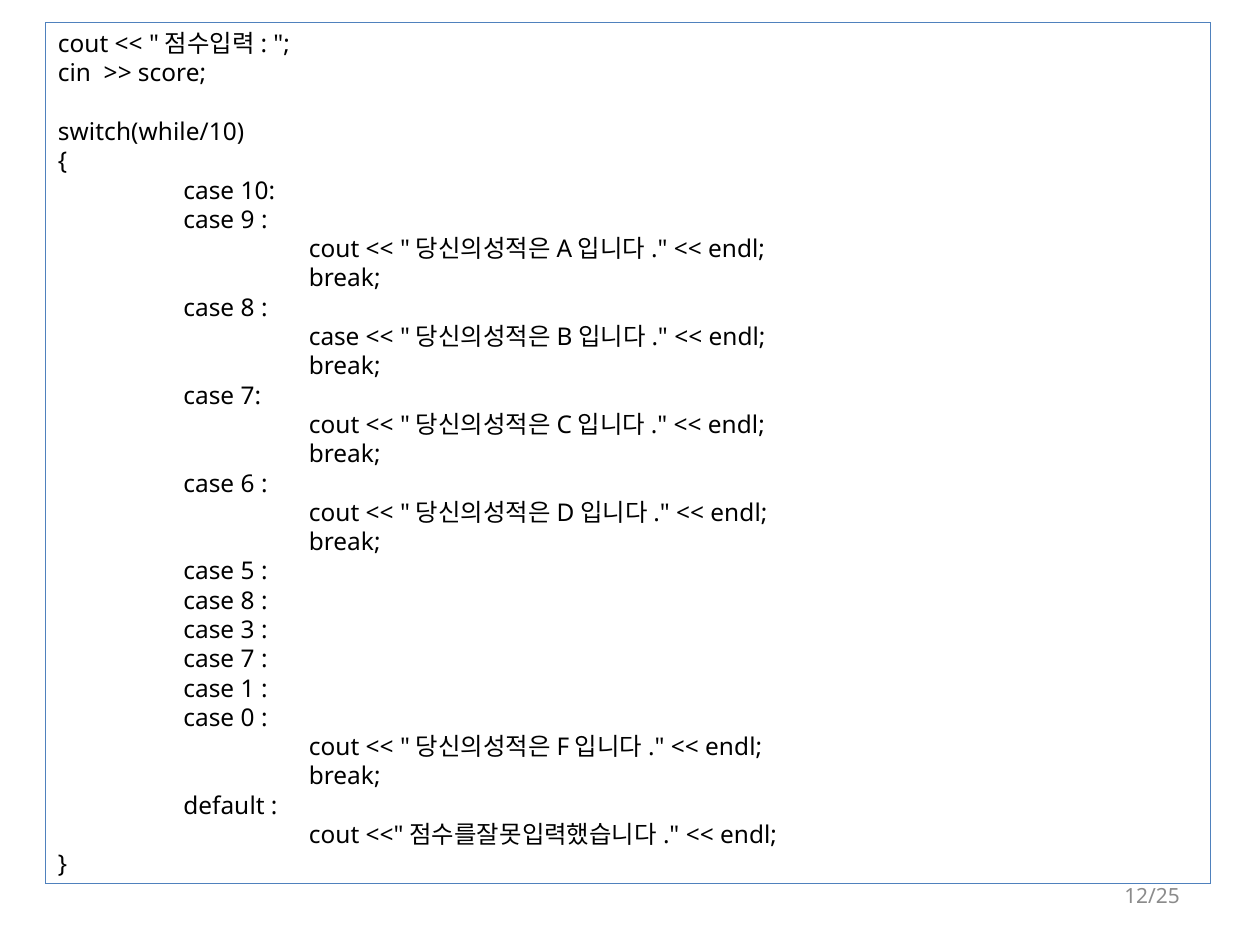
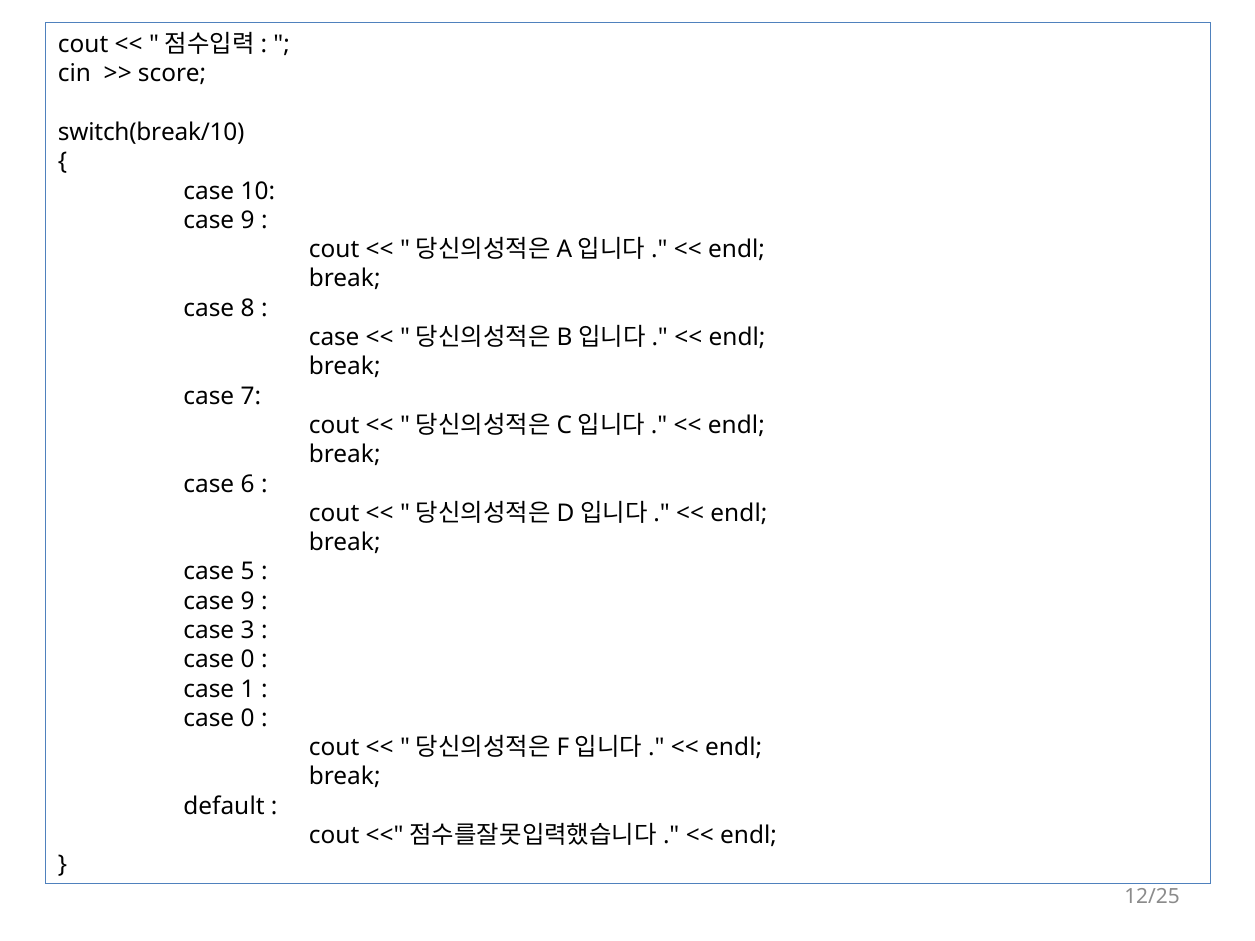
switch(while/10: switch(while/10 -> switch(break/10
8 at (248, 601): 8 -> 9
7 at (248, 660): 7 -> 0
